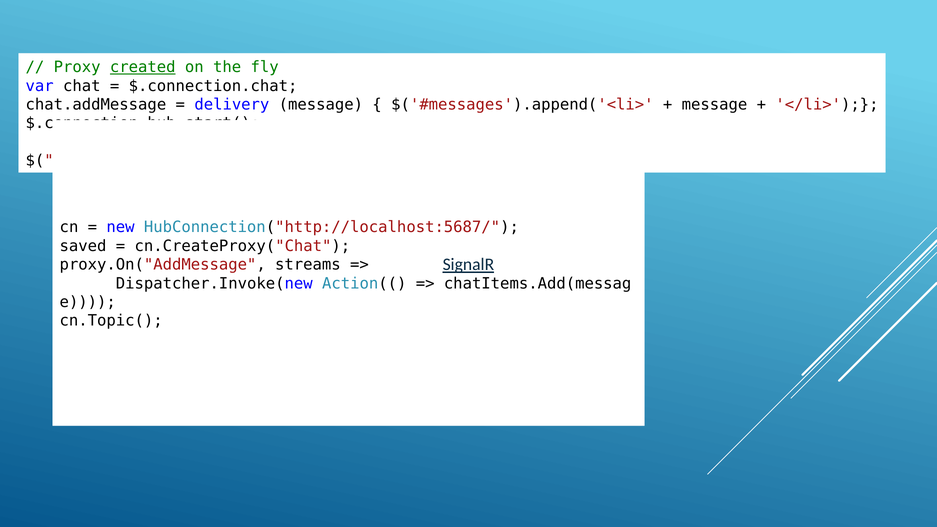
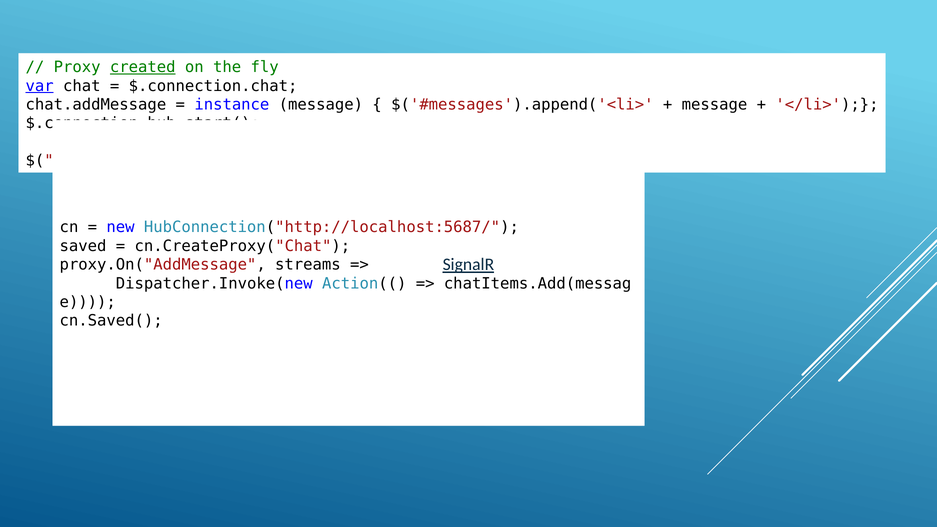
var underline: none -> present
delivery: delivery -> instance
cn.Topic(: cn.Topic( -> cn.Saved(
